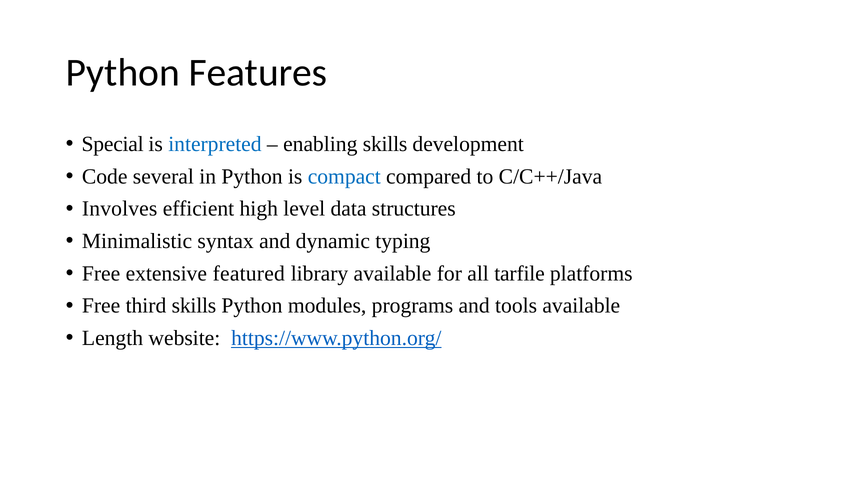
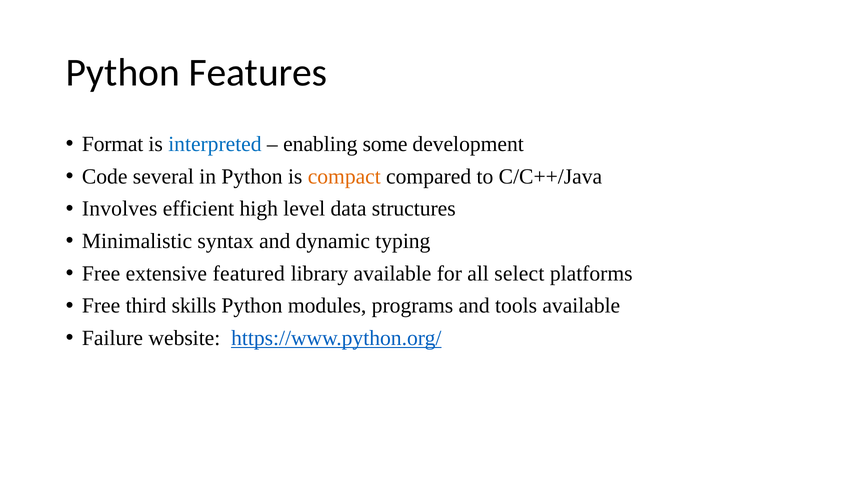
Special: Special -> Format
enabling skills: skills -> some
compact colour: blue -> orange
tarfile: tarfile -> select
Length: Length -> Failure
